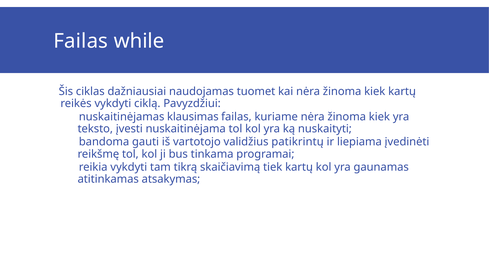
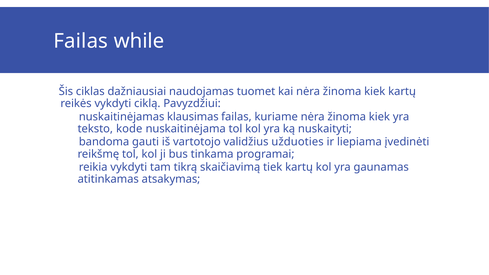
įvesti: įvesti -> kode
patikrintų: patikrintų -> užduoties
